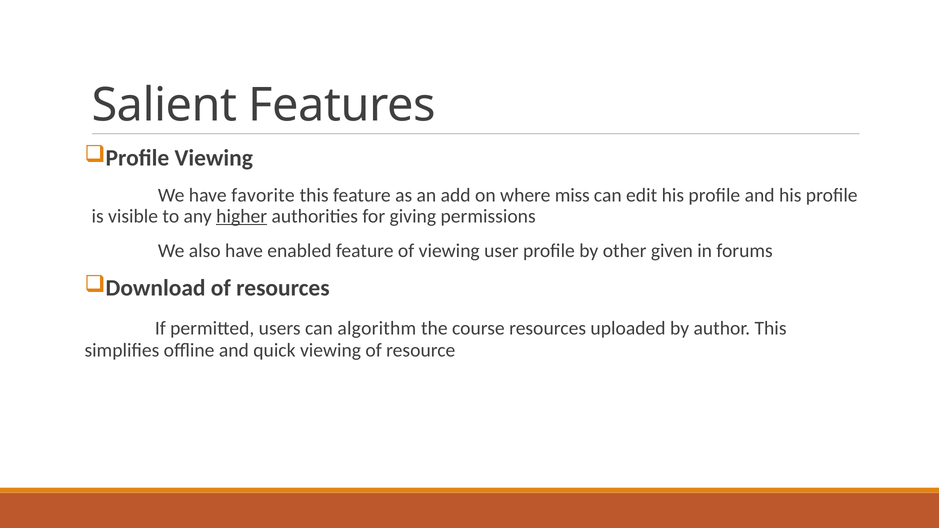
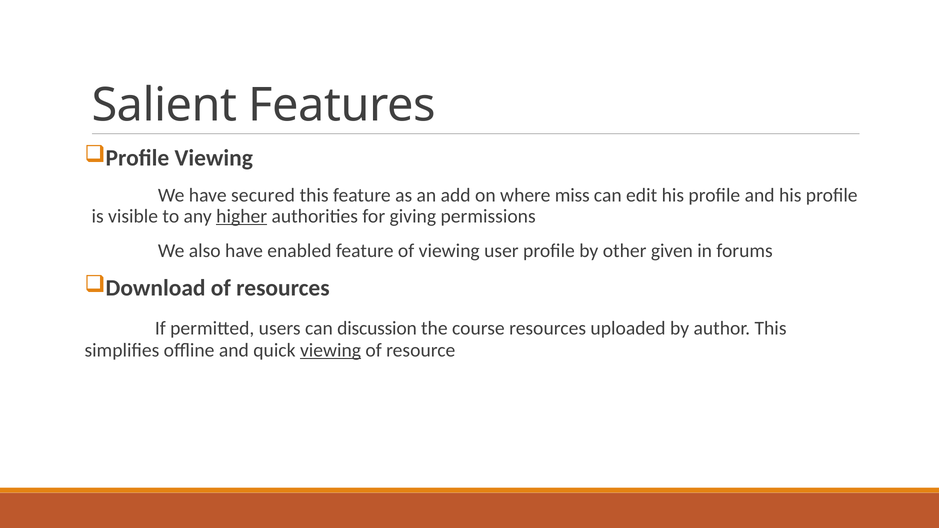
favorite: favorite -> secured
algorithm: algorithm -> discussion
viewing at (331, 350) underline: none -> present
